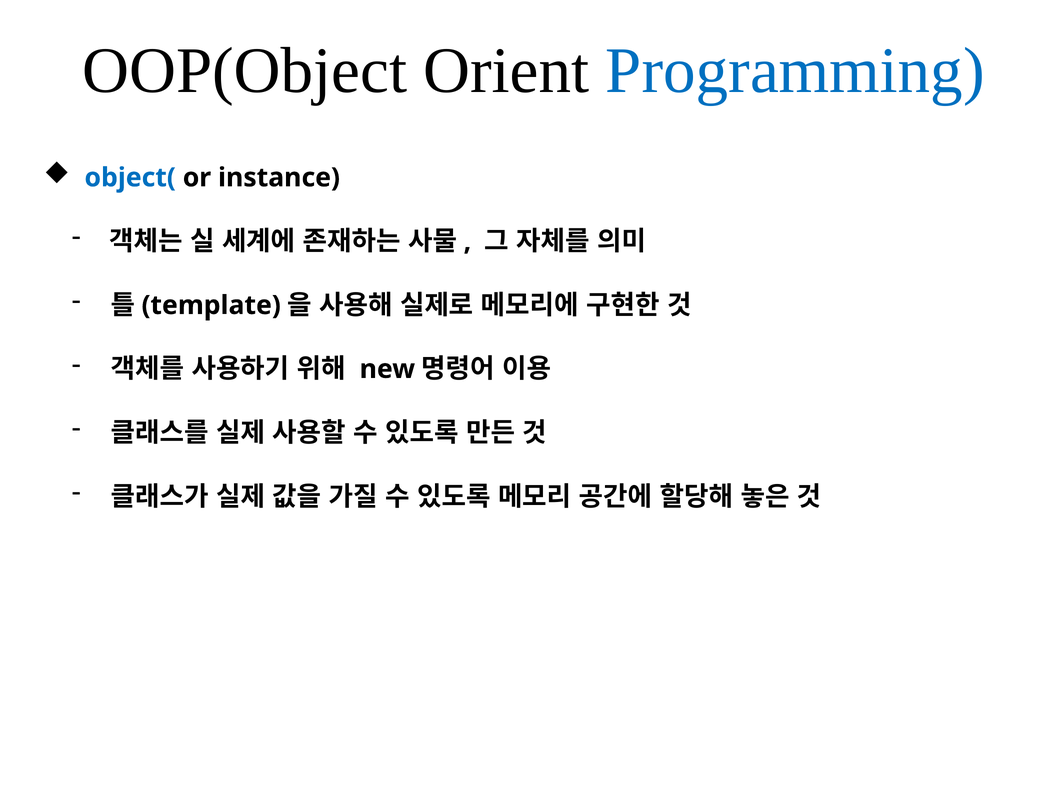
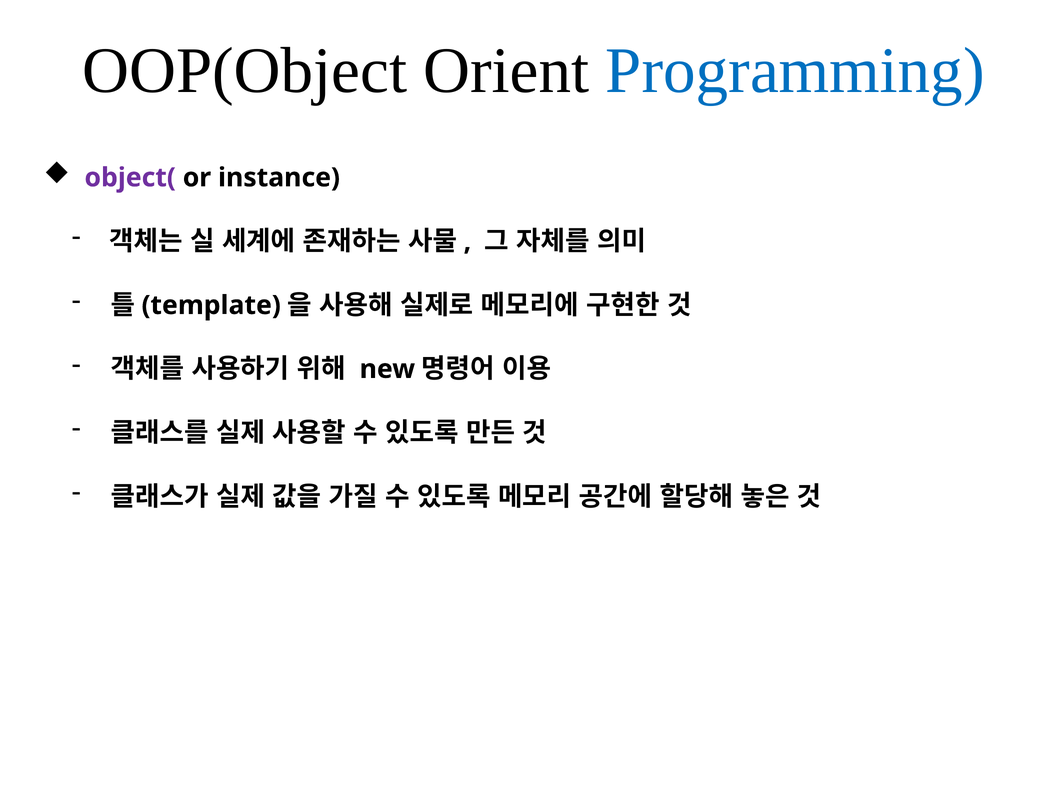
object( colour: blue -> purple
